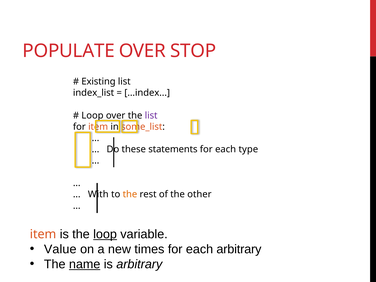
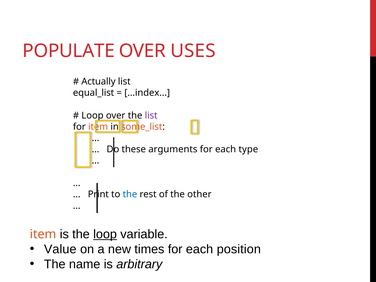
STOP: STOP -> USES
Existing: Existing -> Actually
index_list: index_list -> equal_list
statements: statements -> arguments
With: With -> Print
the at (130, 194) colour: orange -> blue
each arbitrary: arbitrary -> position
name underline: present -> none
